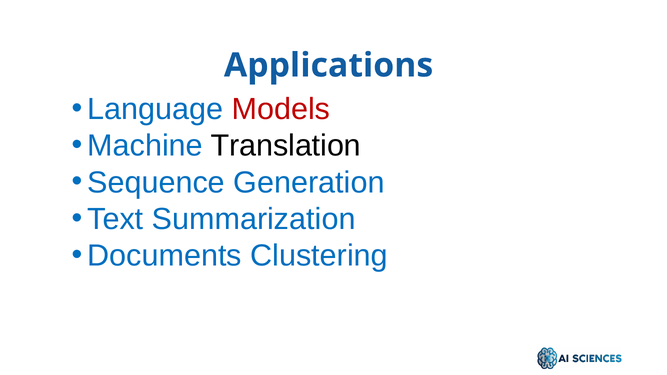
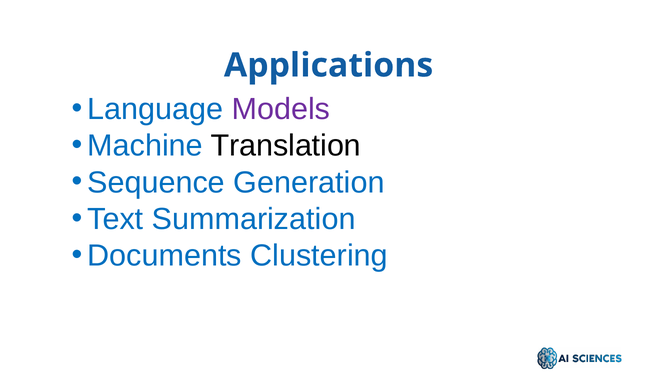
Models colour: red -> purple
